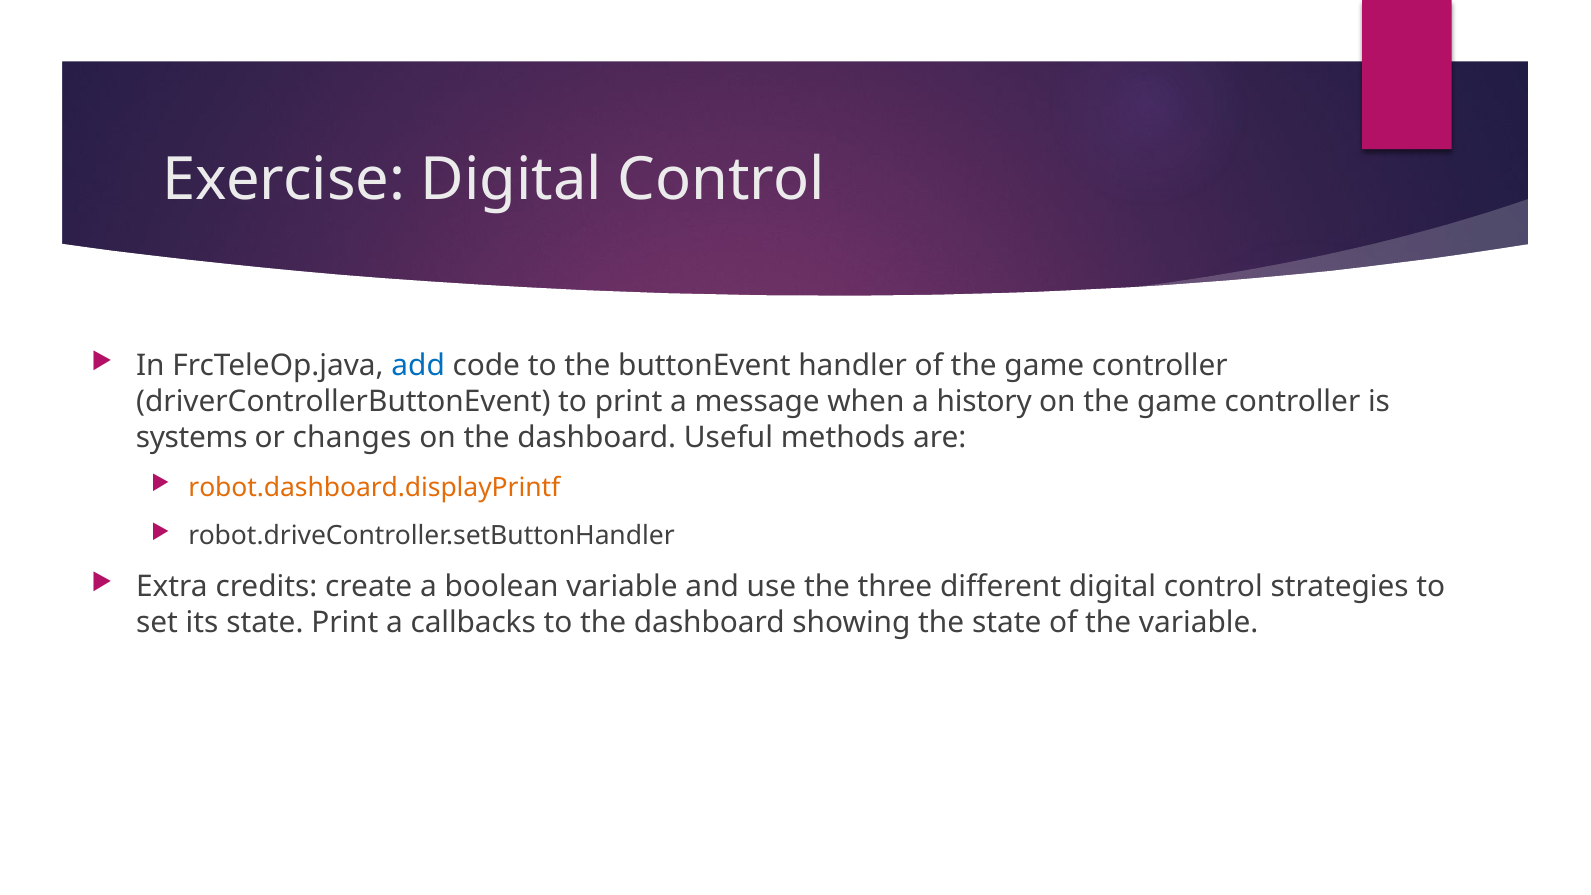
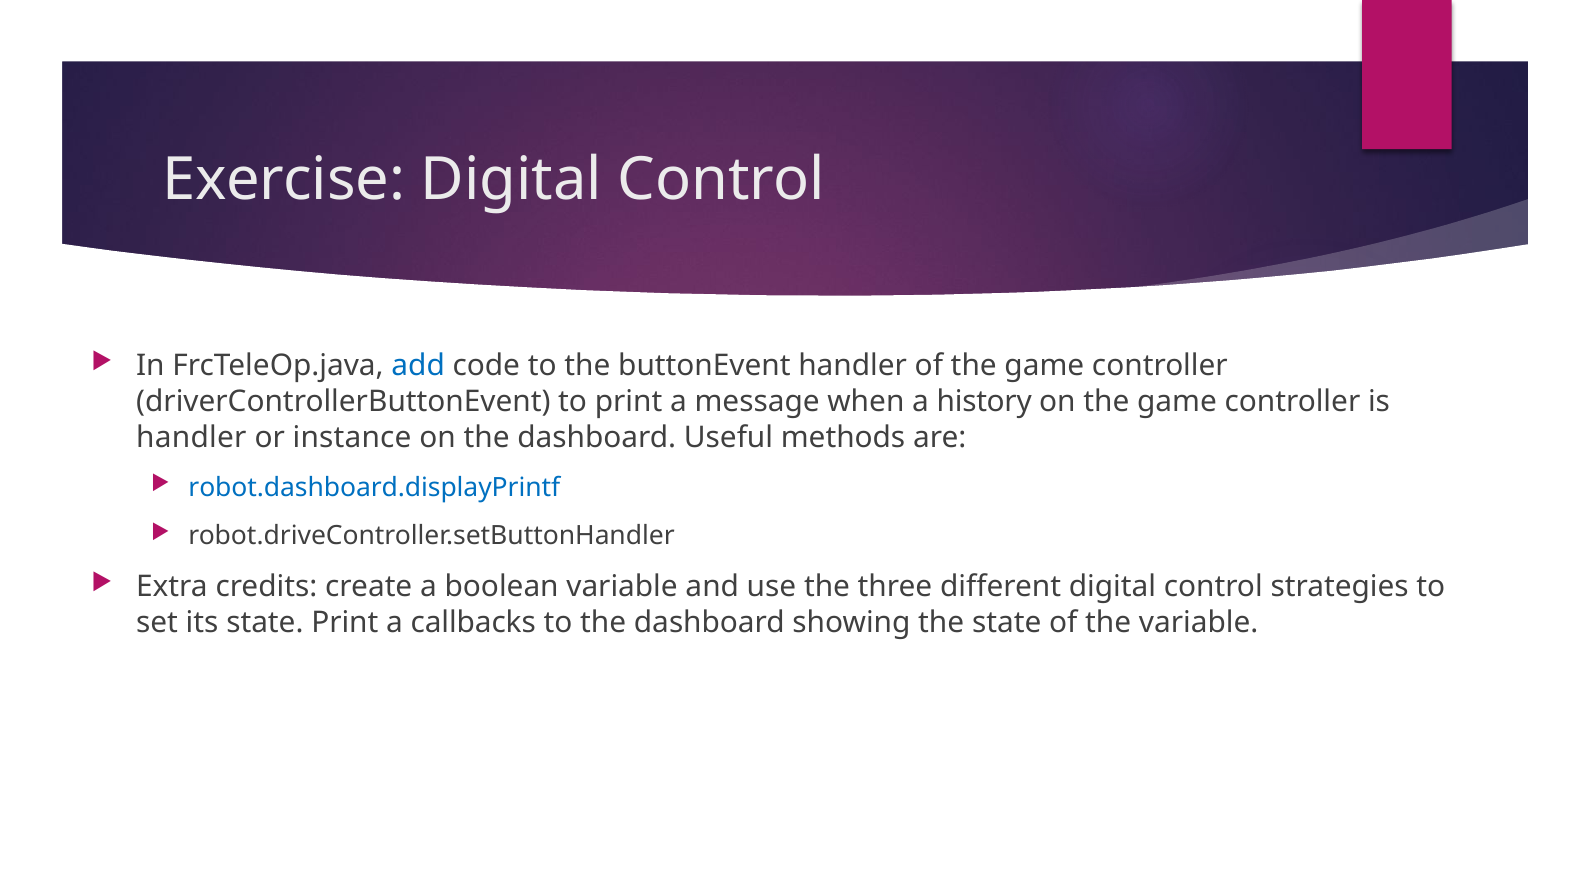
systems at (192, 437): systems -> handler
changes: changes -> instance
robot.dashboard.displayPrintf colour: orange -> blue
